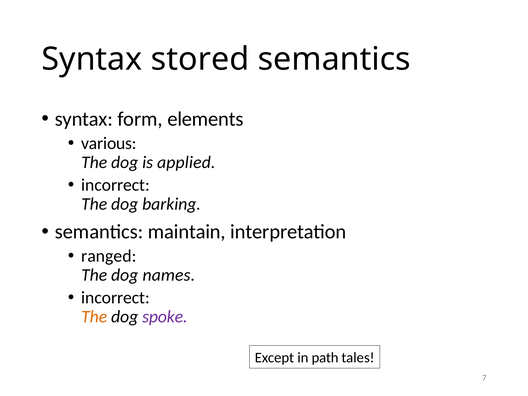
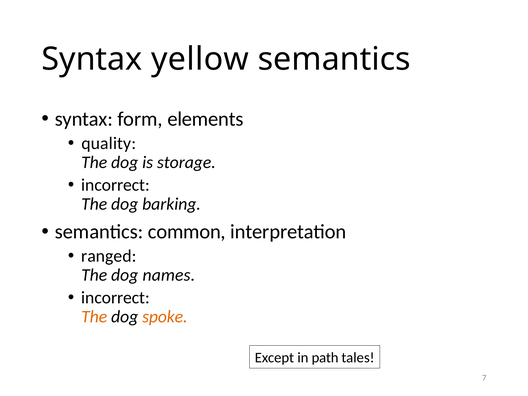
stored: stored -> yellow
various: various -> quality
applied: applied -> storage
maintain: maintain -> common
spoke colour: purple -> orange
